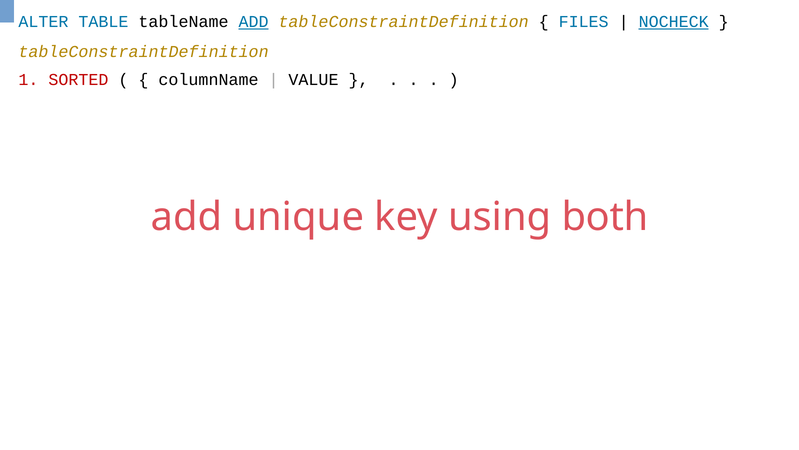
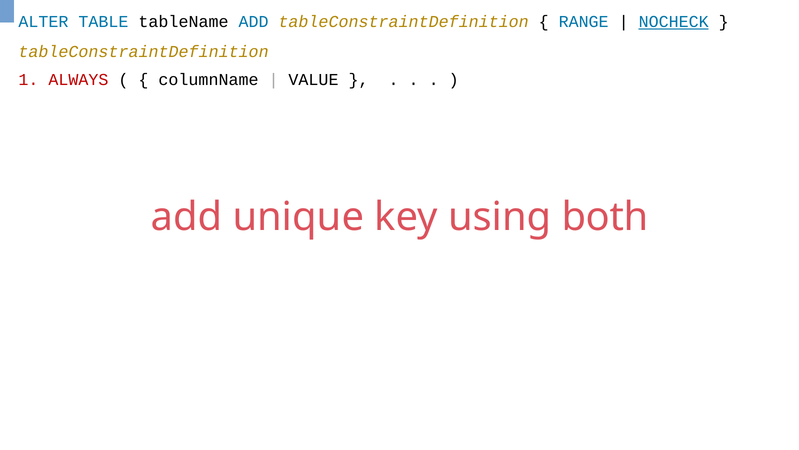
ADD at (254, 22) underline: present -> none
FILES: FILES -> RANGE
SORTED: SORTED -> ALWAYS
